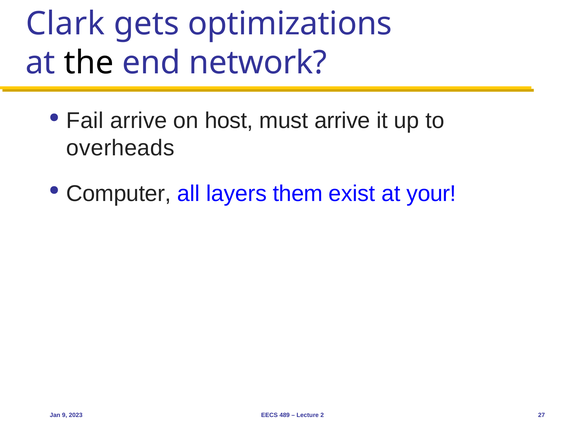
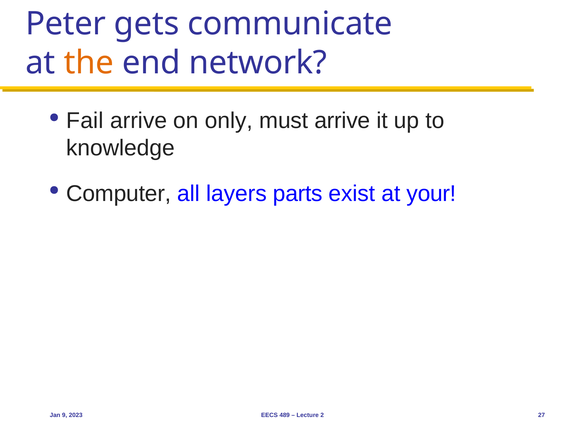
Clark: Clark -> Peter
optimizations: optimizations -> communicate
the colour: black -> orange
host: host -> only
overheads: overheads -> knowledge
them: them -> parts
